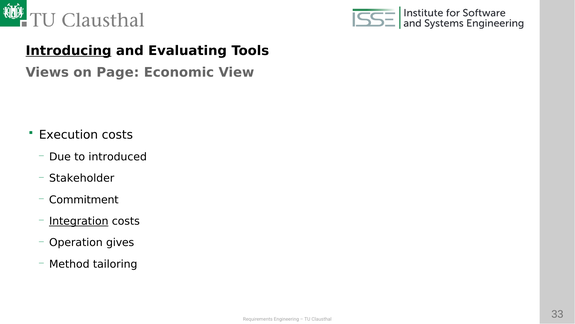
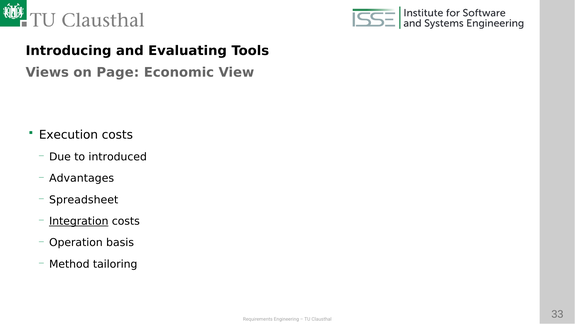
Introducing underline: present -> none
Stakeholder: Stakeholder -> Advantages
Commitment: Commitment -> Spreadsheet
gives: gives -> basis
